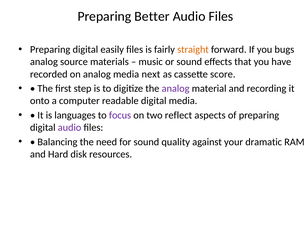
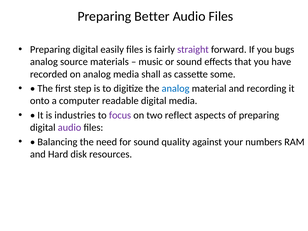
straight colour: orange -> purple
next: next -> shall
score: score -> some
analog at (176, 89) colour: purple -> blue
languages: languages -> industries
dramatic: dramatic -> numbers
